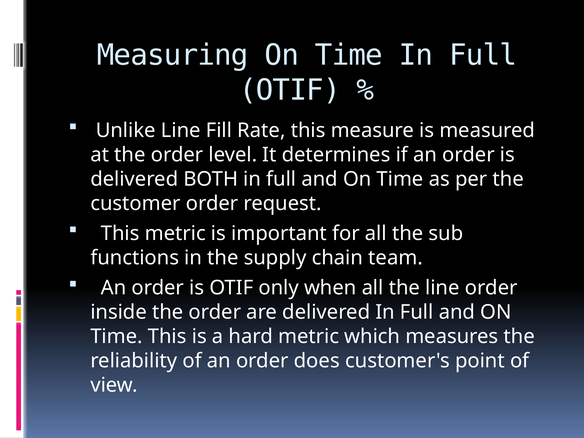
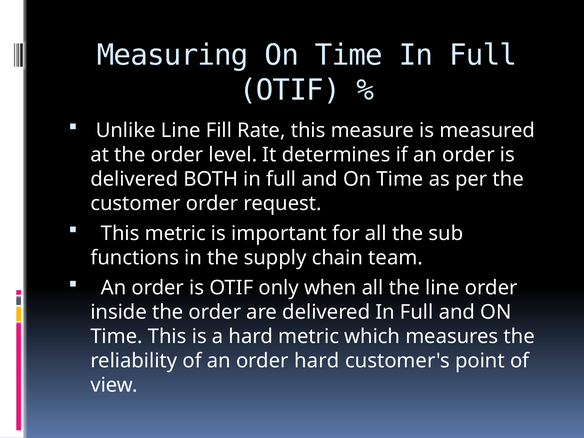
order does: does -> hard
